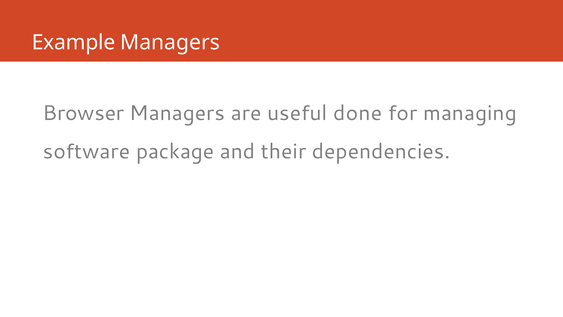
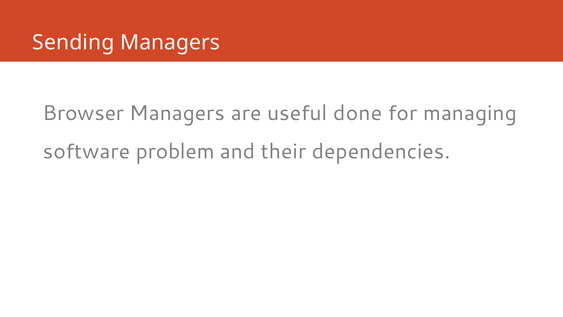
Example: Example -> Sending
package: package -> problem
